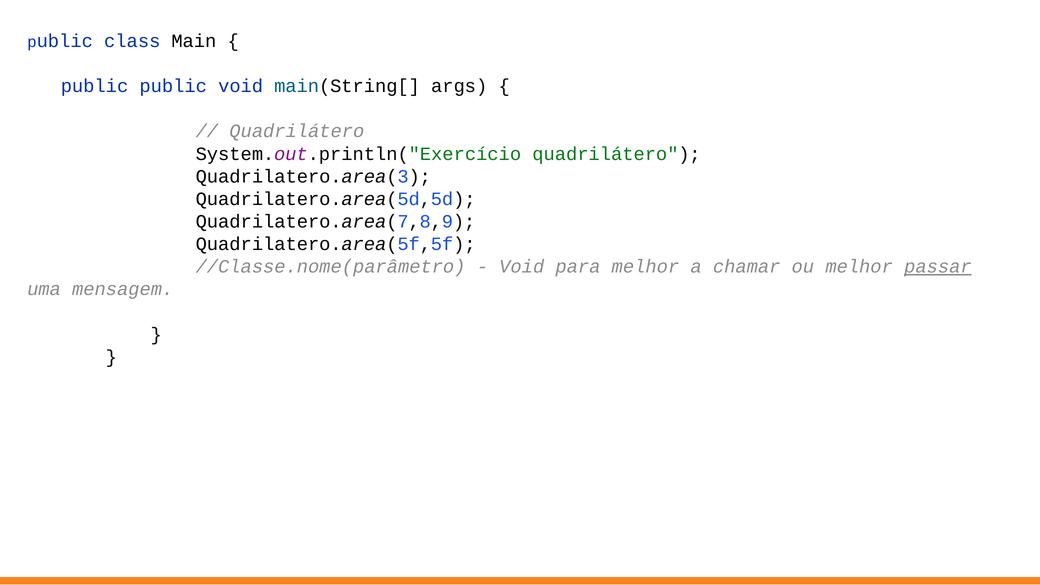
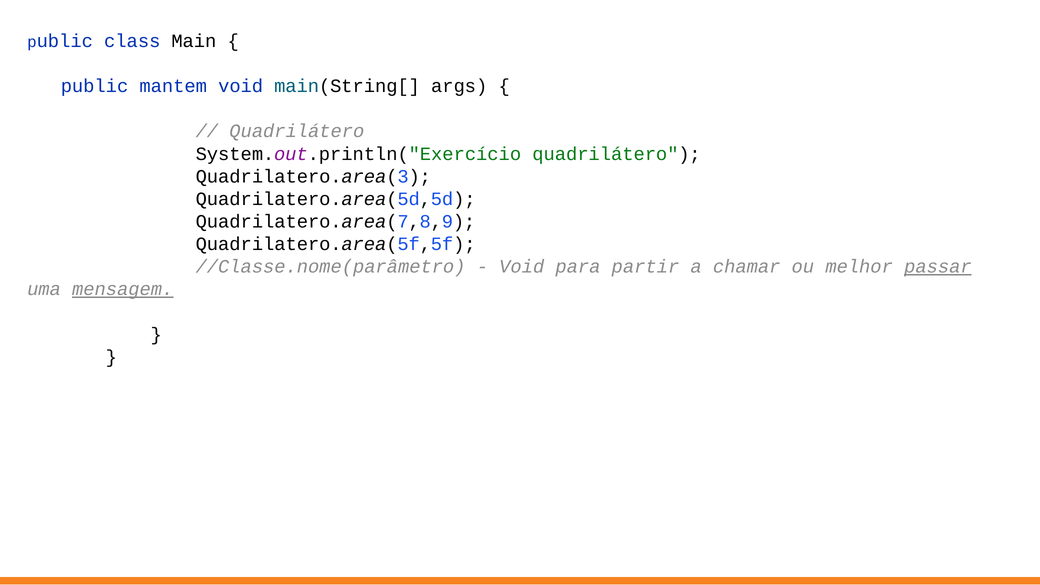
public public: public -> mantem
para melhor: melhor -> partir
mensagem underline: none -> present
